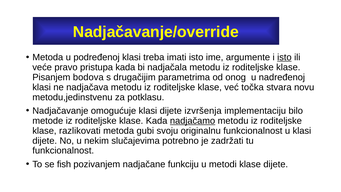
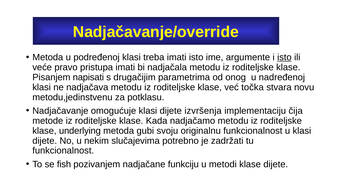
pristupa kada: kada -> imati
bodova: bodova -> napisati
bilo: bilo -> čija
nadjačamo underline: present -> none
razlikovati: razlikovati -> underlying
